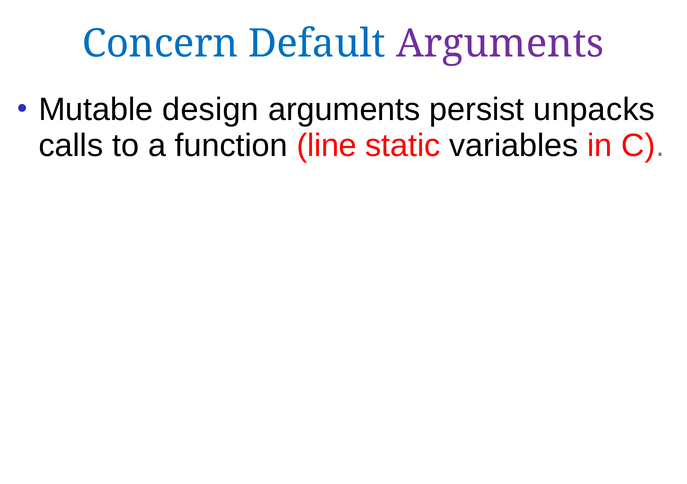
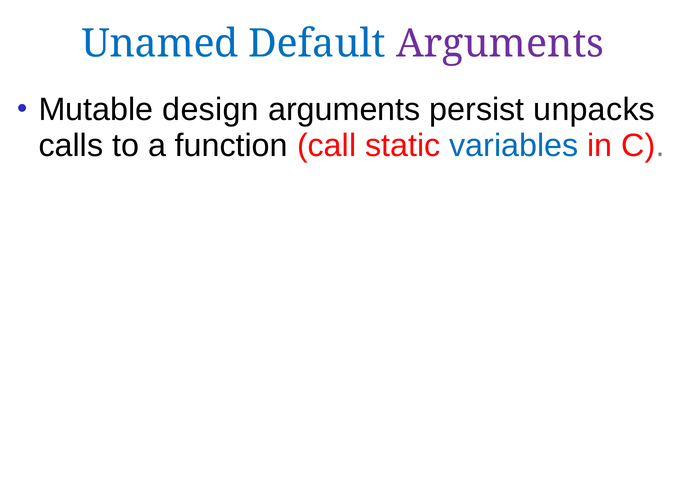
Concern: Concern -> Unamed
line: line -> call
variables colour: black -> blue
